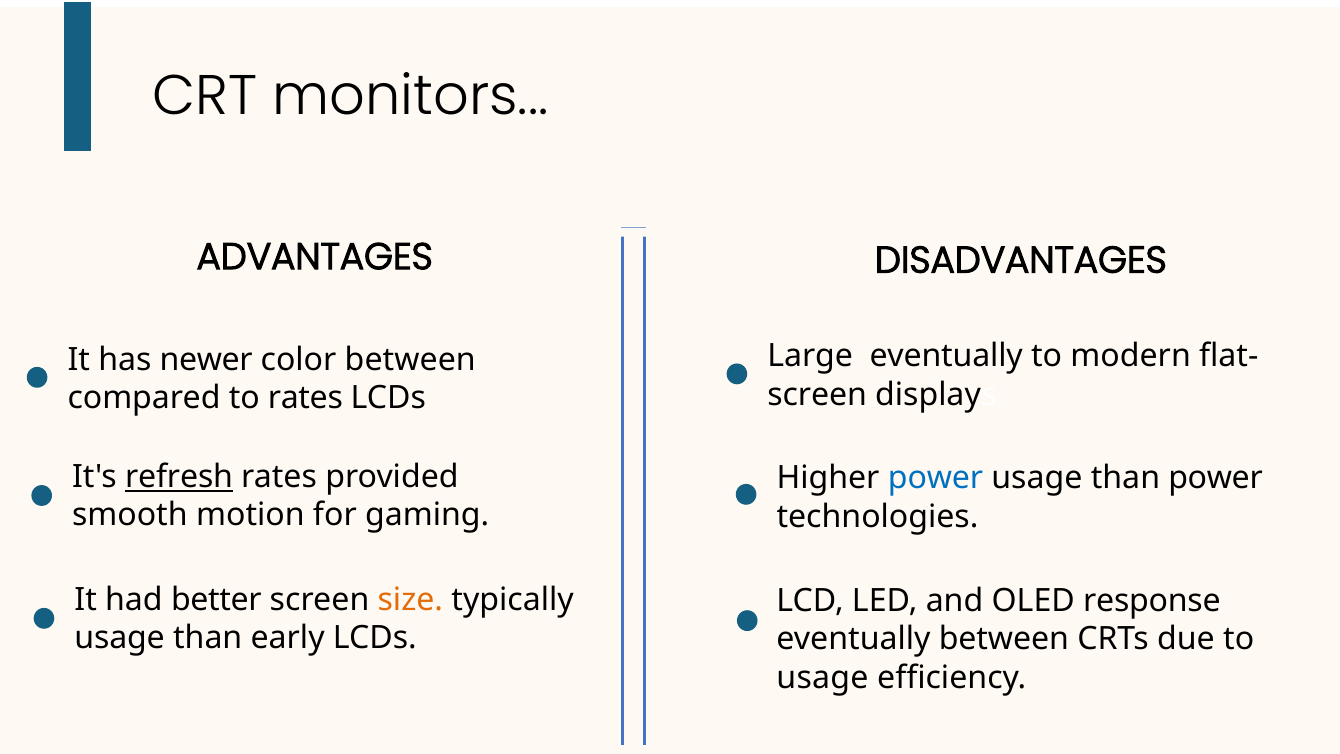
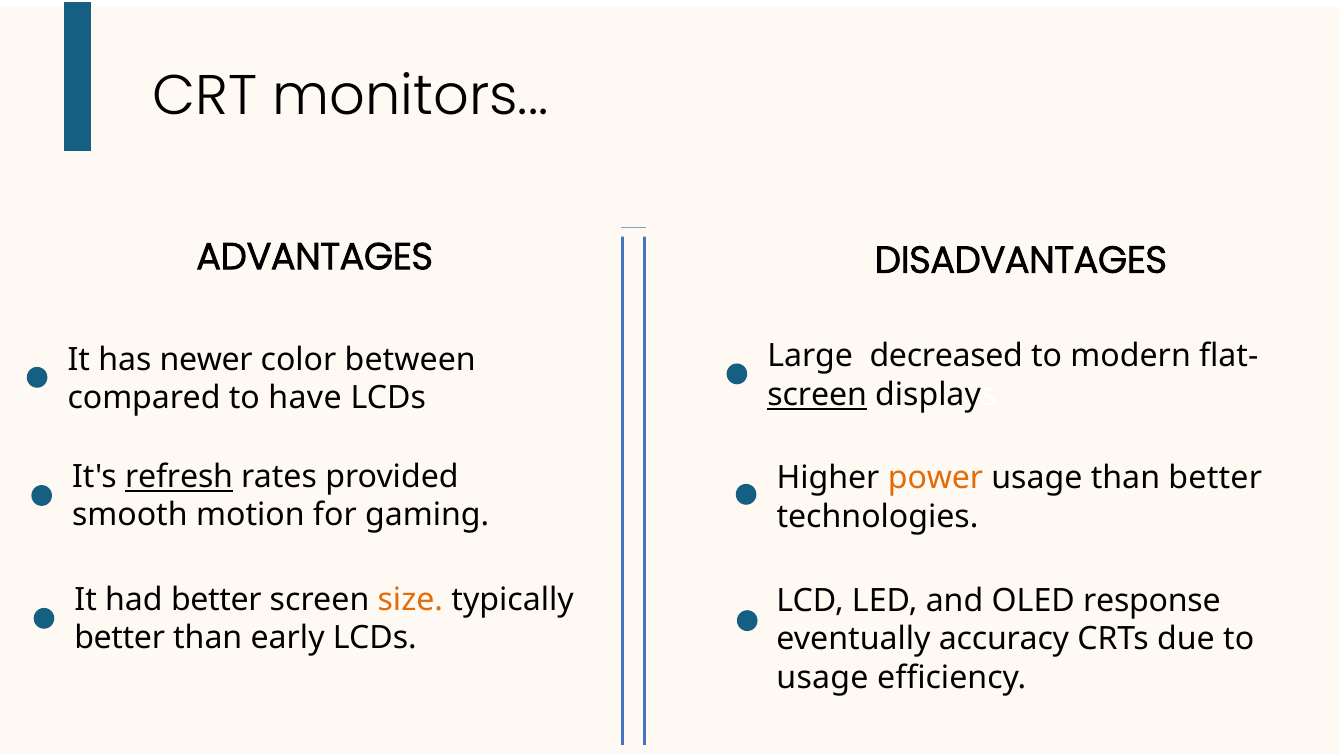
Large eventually: eventually -> decreased
screen at (817, 395) underline: none -> present
to rates: rates -> have
power at (936, 478) colour: blue -> orange
than power: power -> better
usage at (120, 638): usage -> better
eventually between: between -> accuracy
